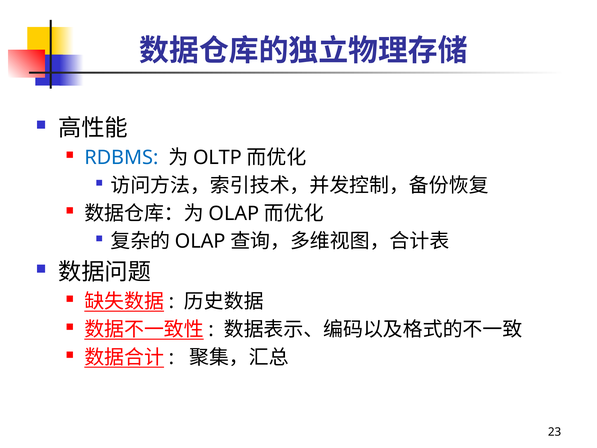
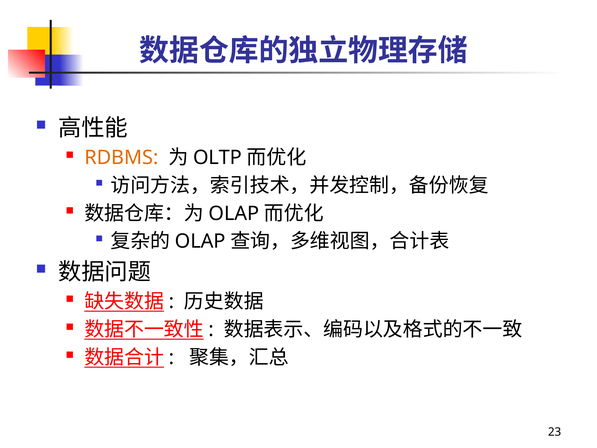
RDBMS colour: blue -> orange
